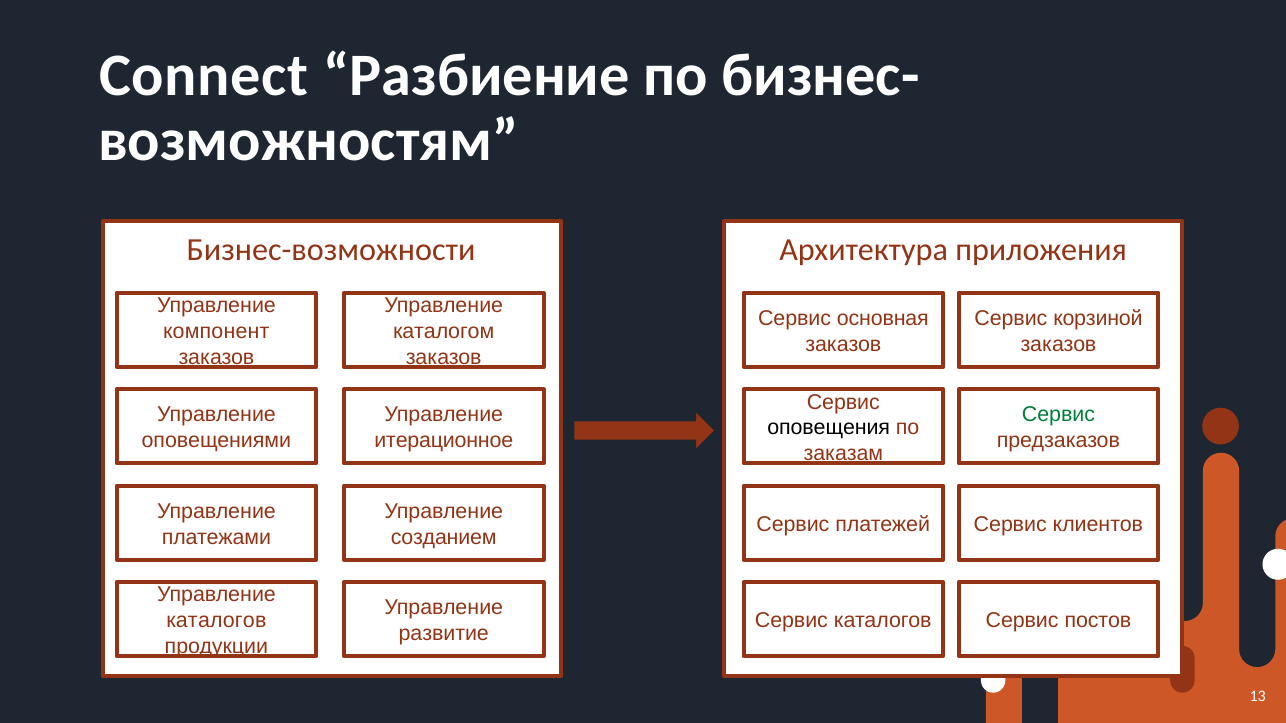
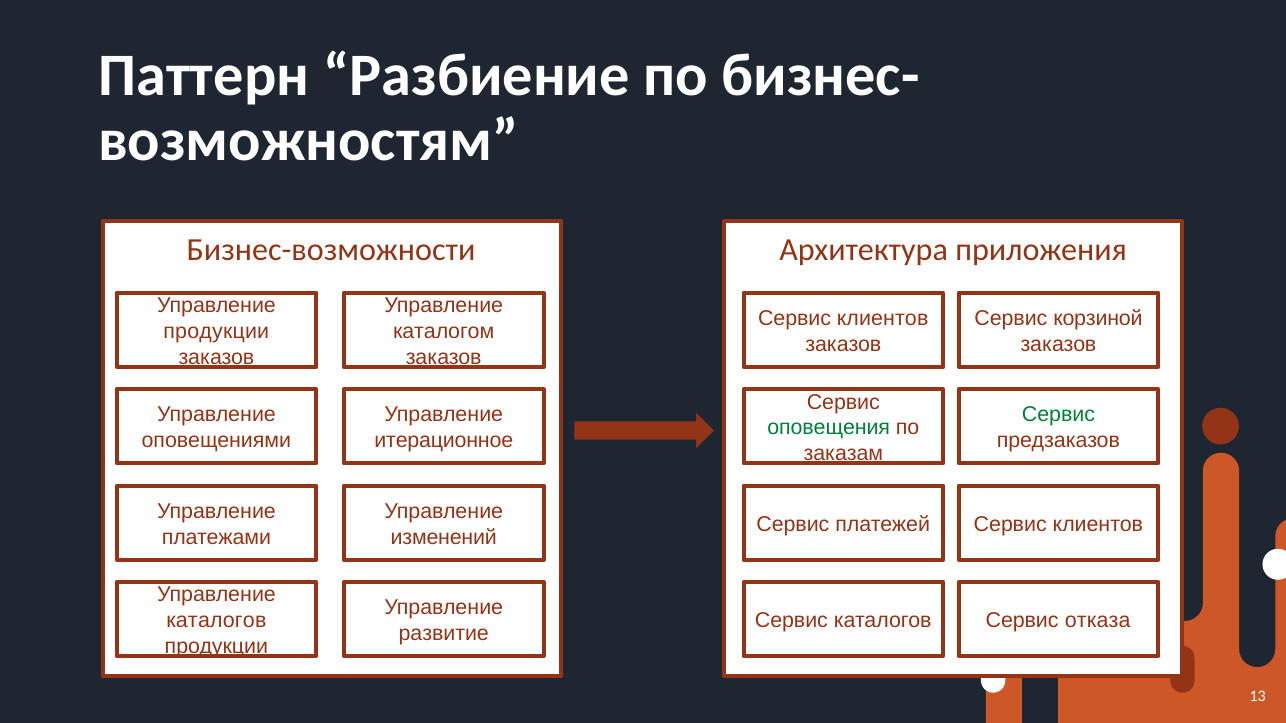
Connect: Connect -> Паттерн
основная at (883, 319): основная -> клиентов
компонент at (216, 332): компонент -> продукции
оповещения colour: black -> green
созданием: созданием -> изменений
постов: постов -> отказа
